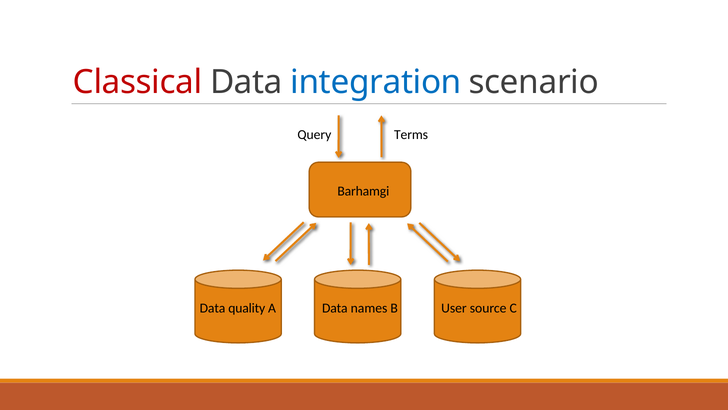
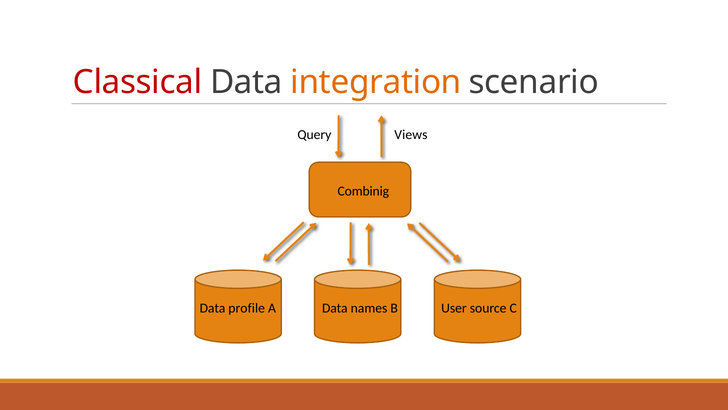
integration colour: blue -> orange
Terms: Terms -> Views
Barhamgi: Barhamgi -> Combinig
quality: quality -> profile
